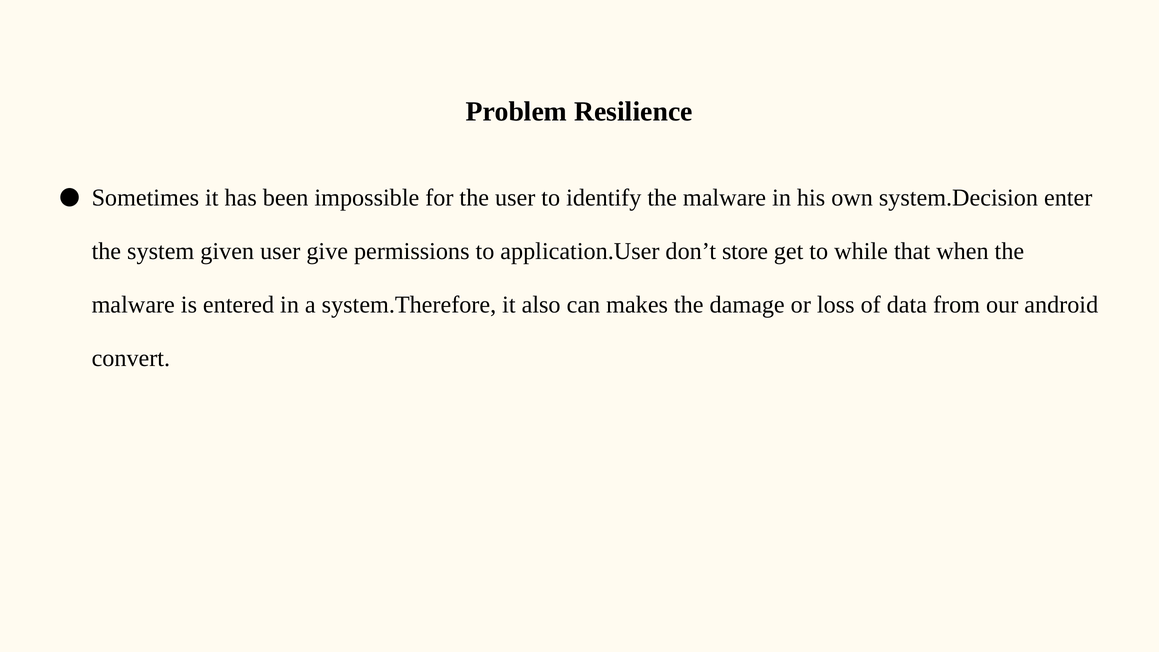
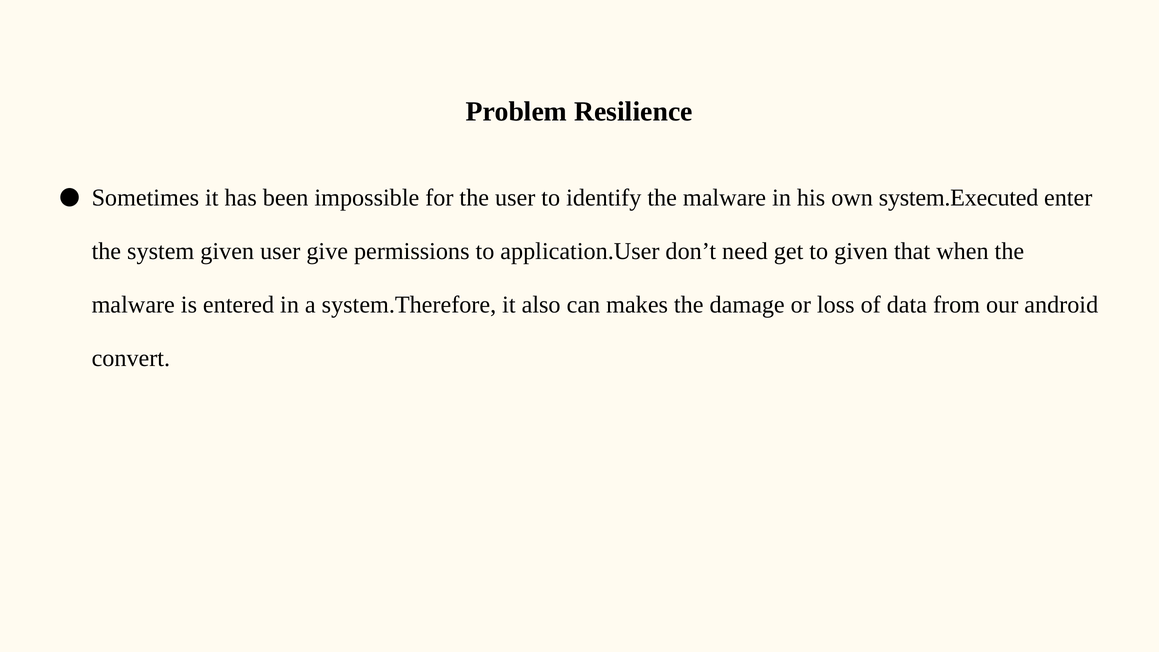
system.Decision: system.Decision -> system.Executed
store: store -> need
to while: while -> given
